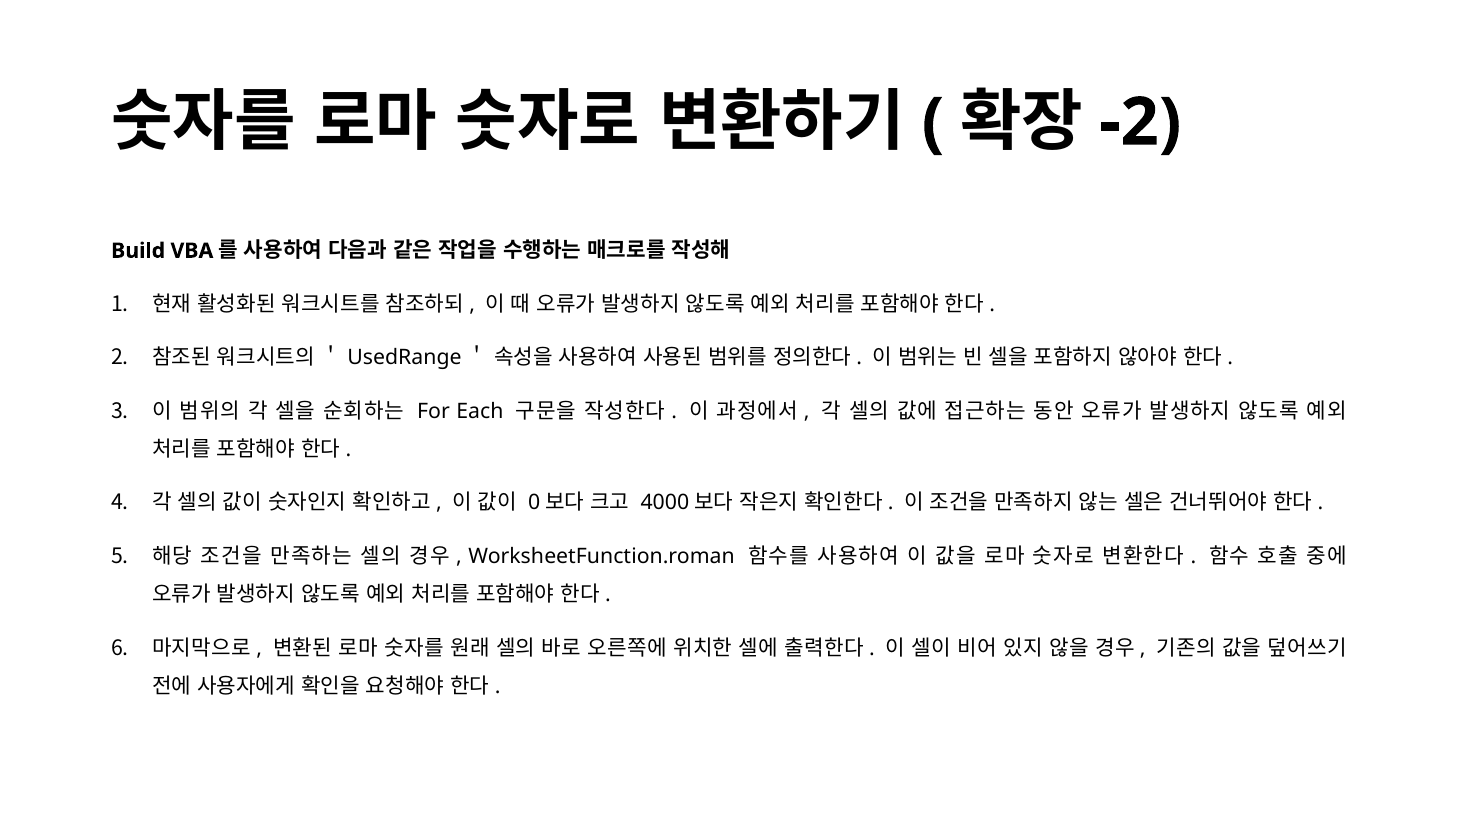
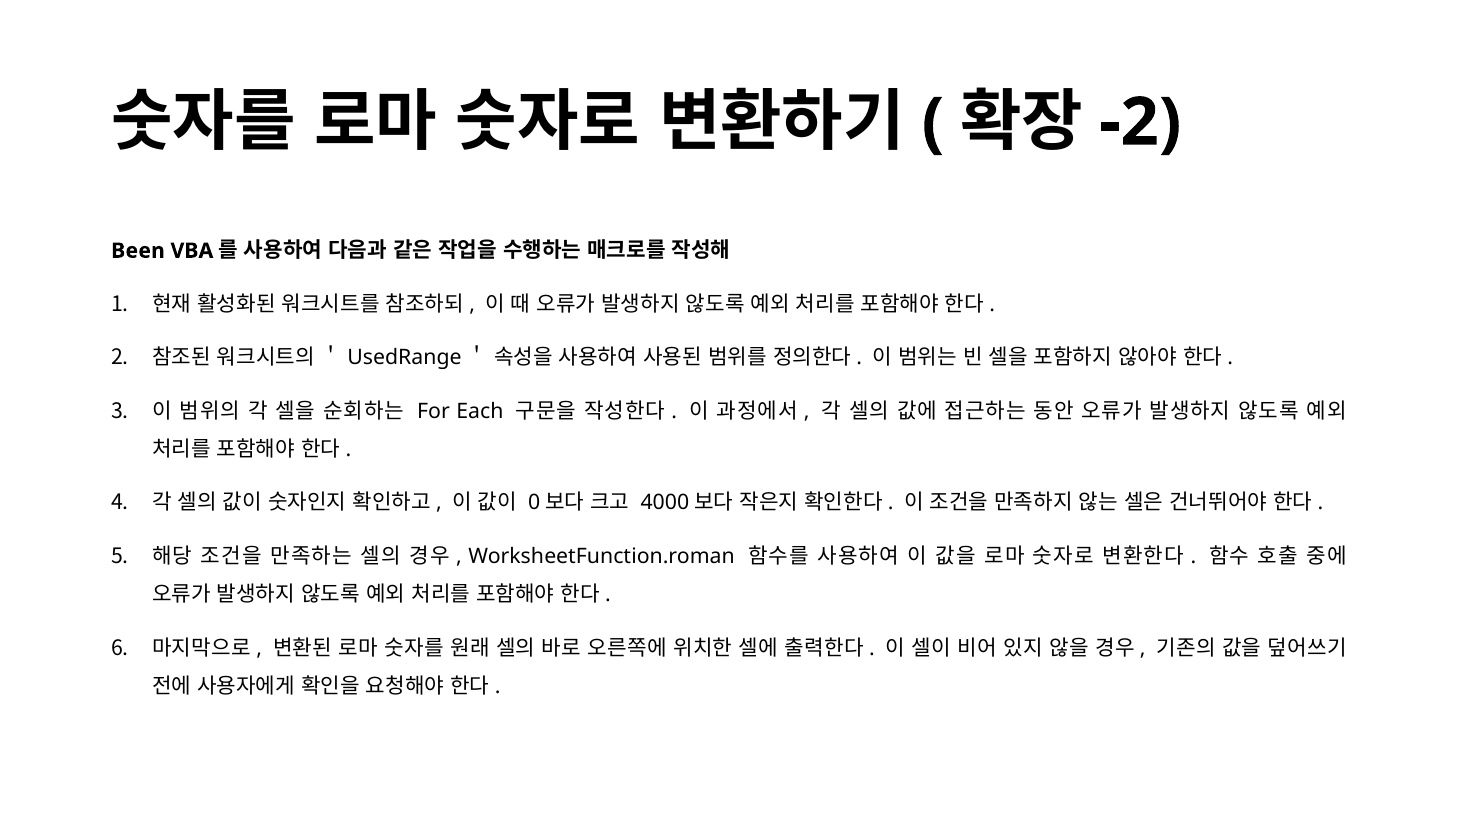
Build: Build -> Been
